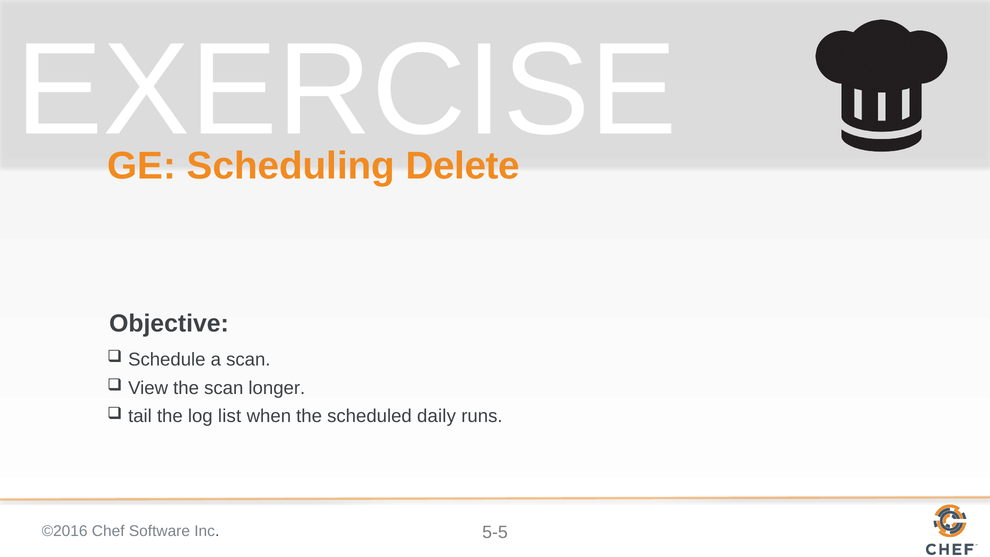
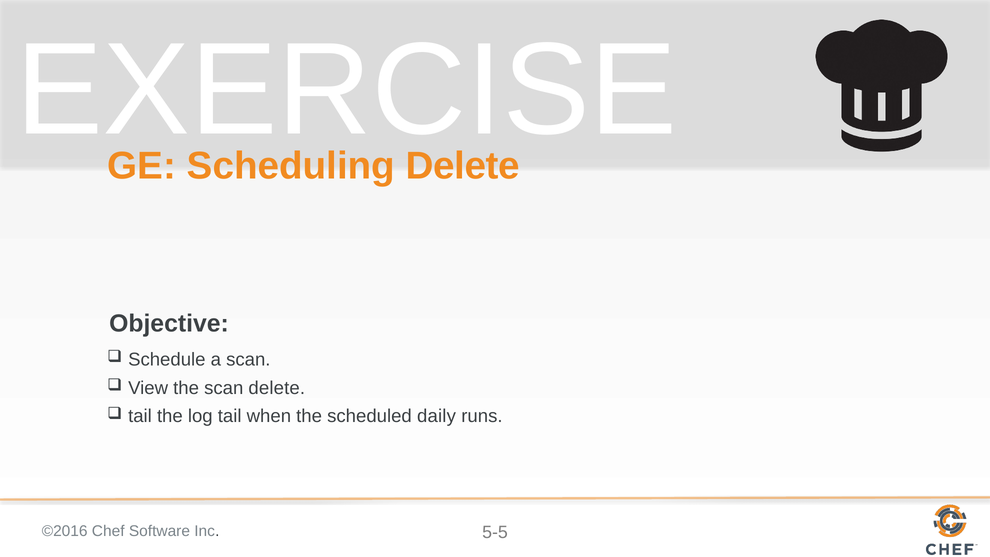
scan longer: longer -> delete
log list: list -> tail
